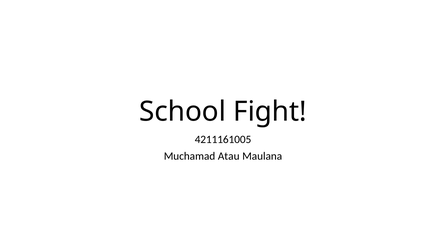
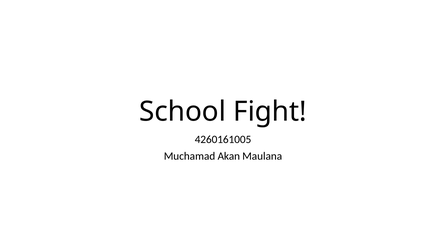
4211161005: 4211161005 -> 4260161005
Atau: Atau -> Akan
